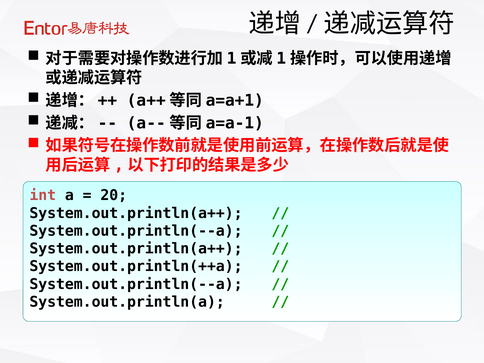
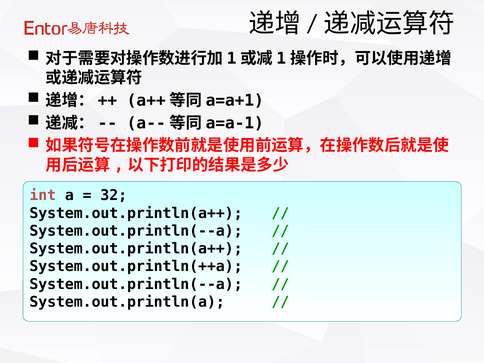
20: 20 -> 32
